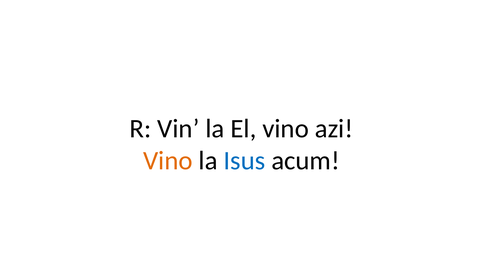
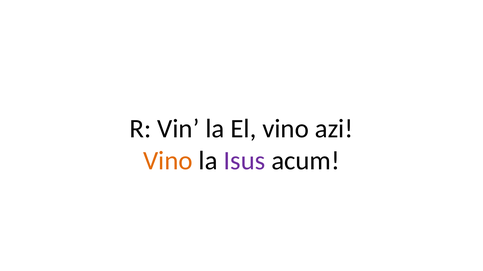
Isus colour: blue -> purple
